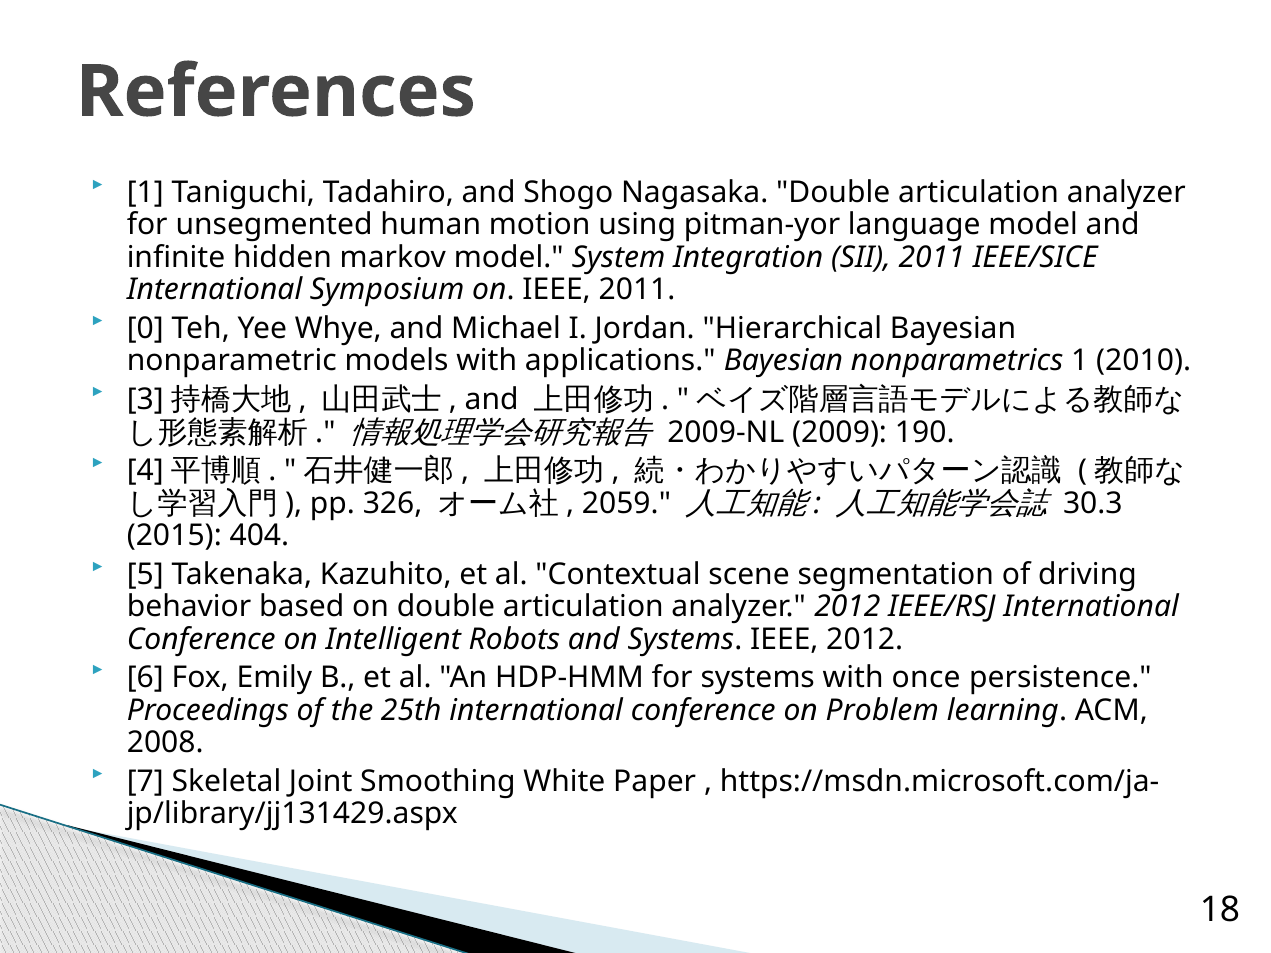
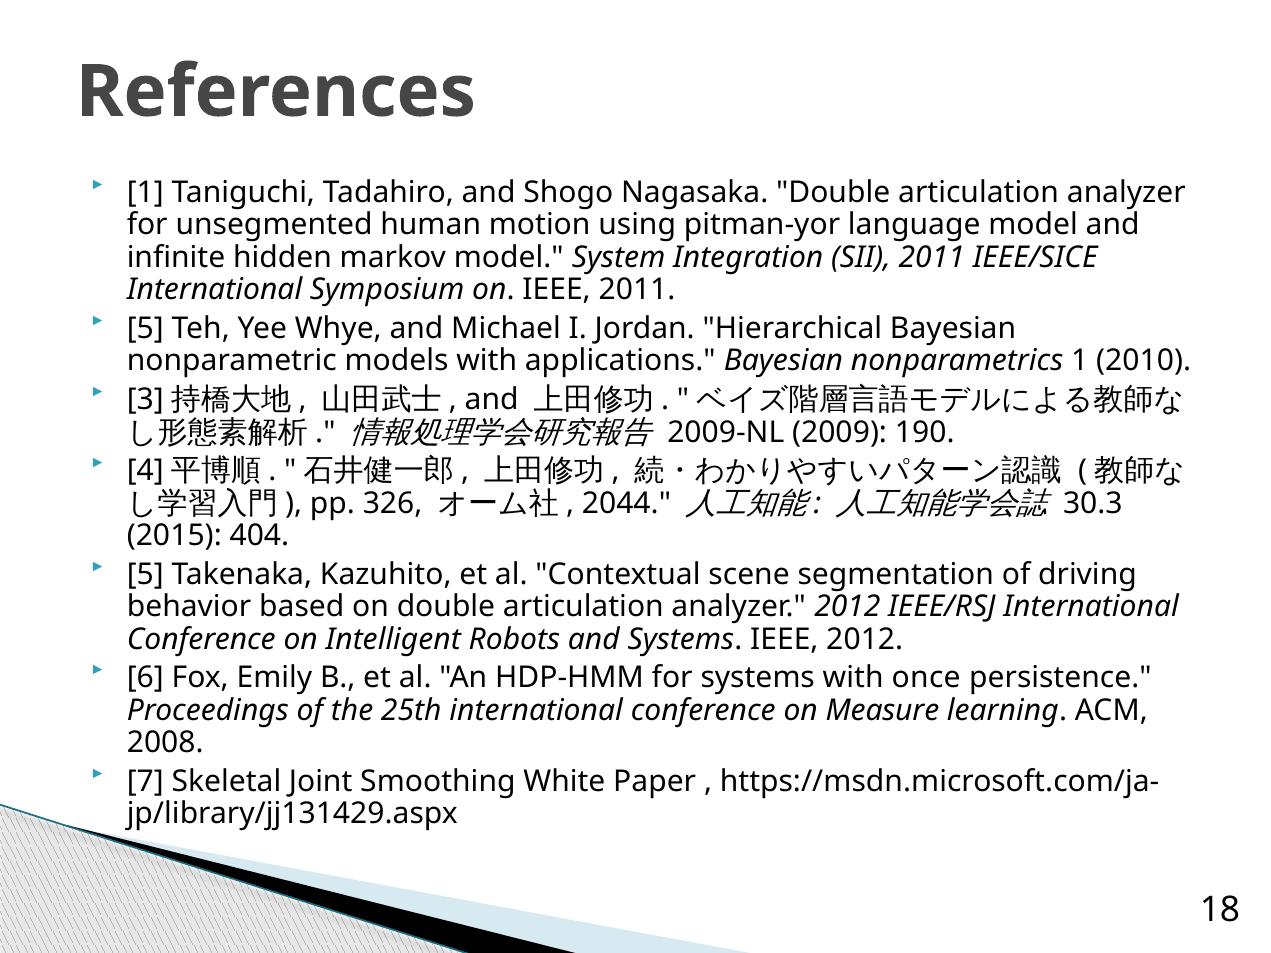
0 at (145, 329): 0 -> 5
2059: 2059 -> 2044
Problem: Problem -> Measure
